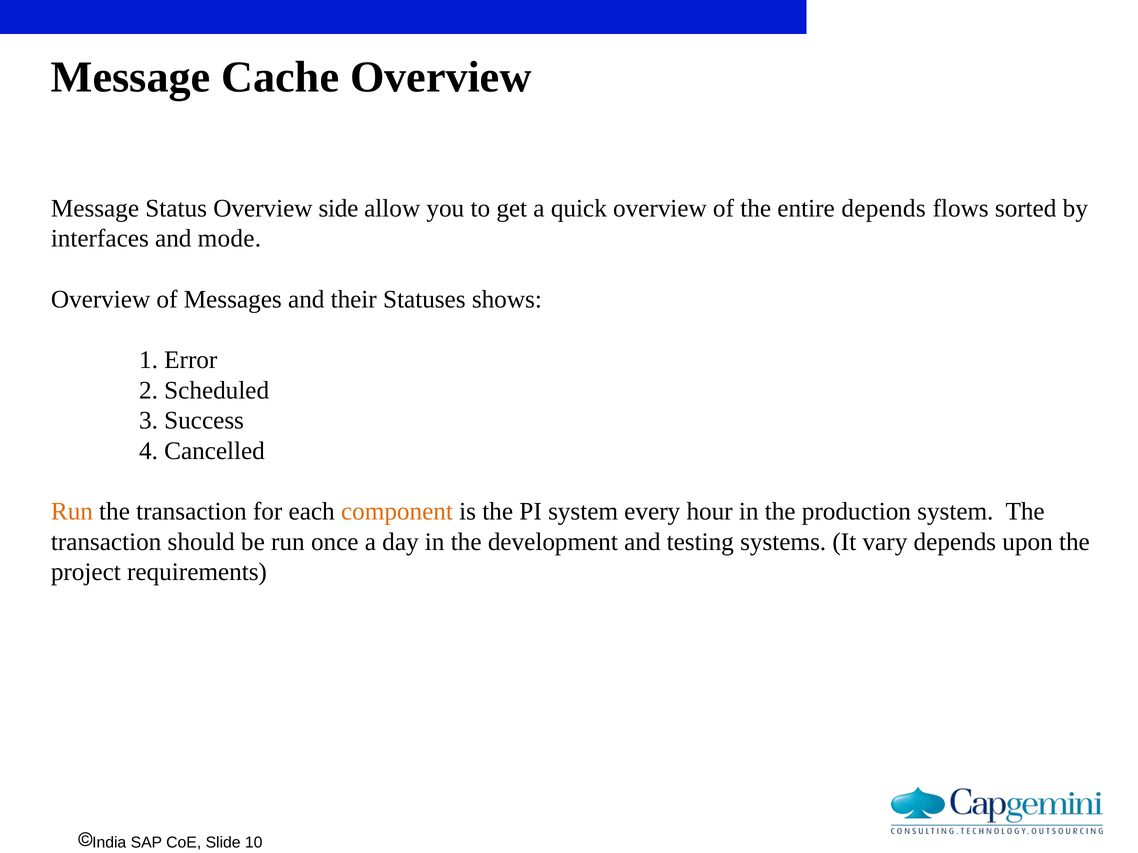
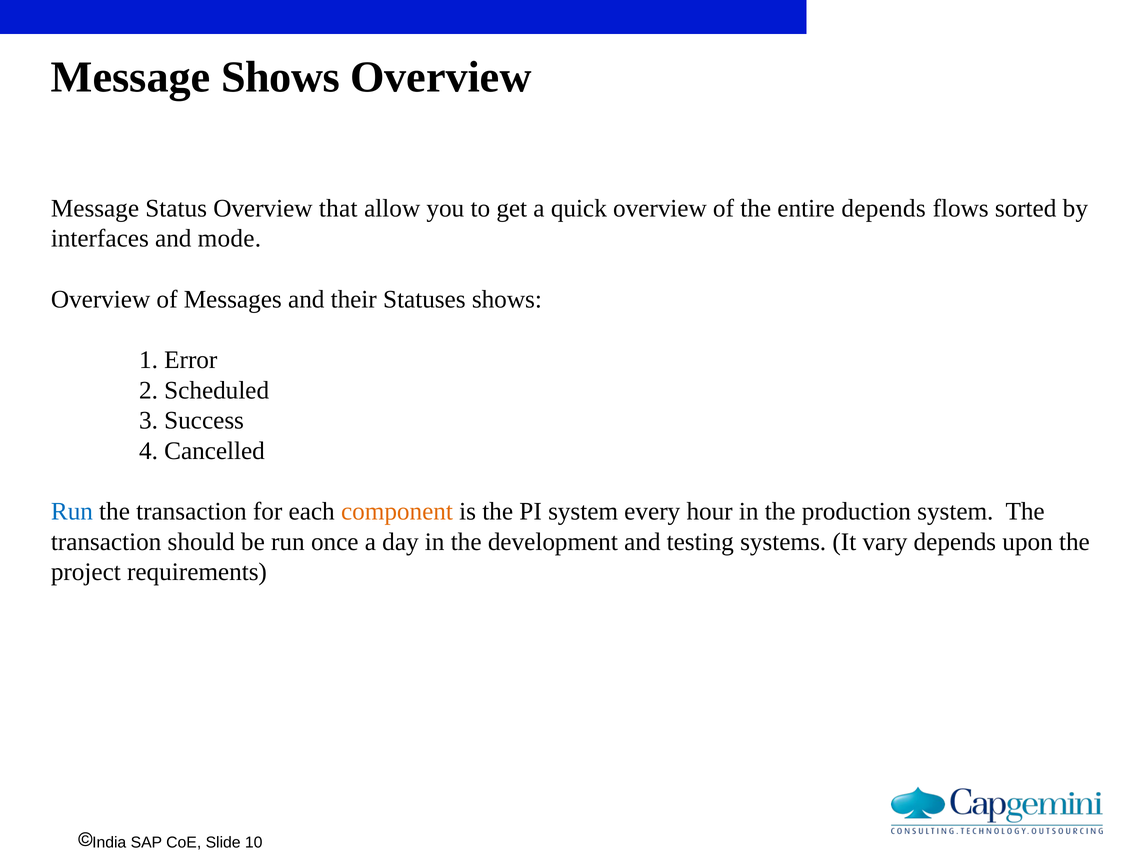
Message Cache: Cache -> Shows
side: side -> that
Run at (72, 512) colour: orange -> blue
